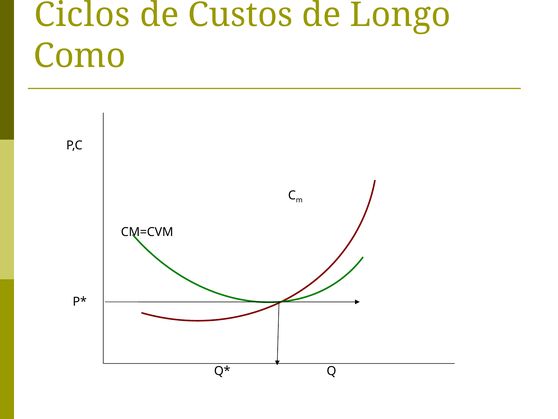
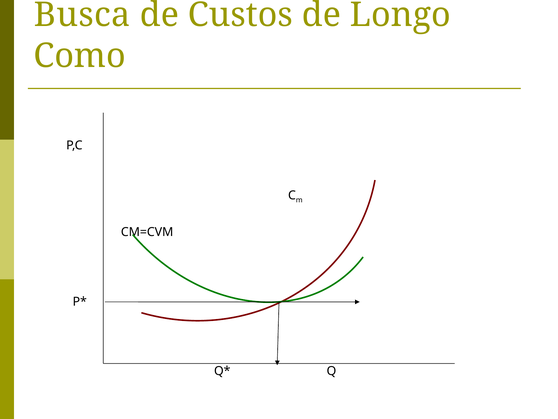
Ciclos: Ciclos -> Busca
